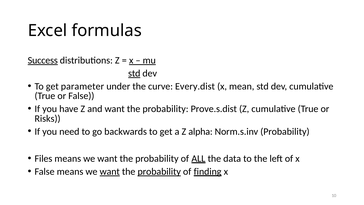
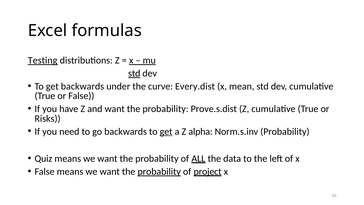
Success: Success -> Testing
get parameter: parameter -> backwards
get at (166, 131) underline: none -> present
Files: Files -> Quiz
want at (110, 171) underline: present -> none
finding: finding -> project
